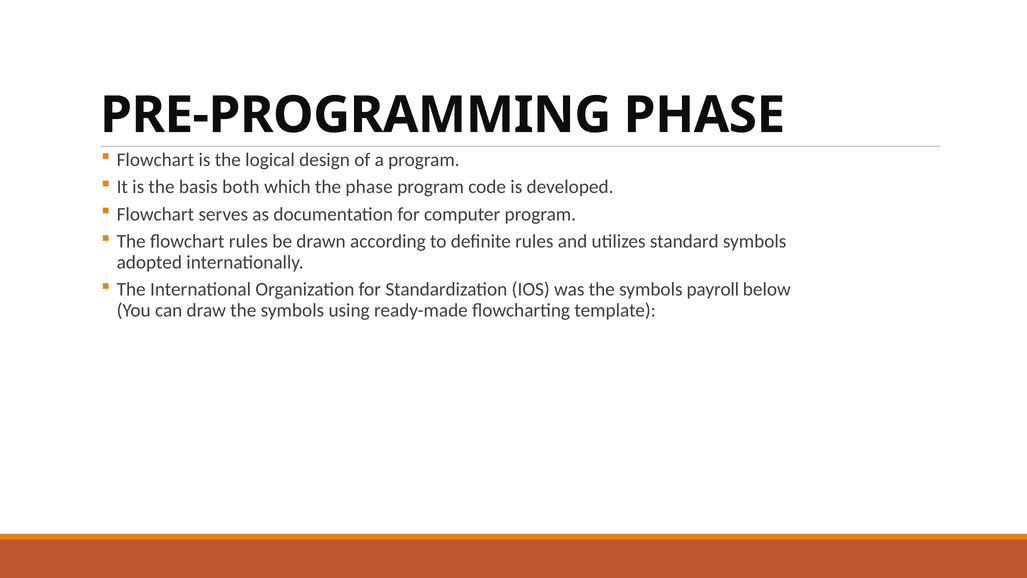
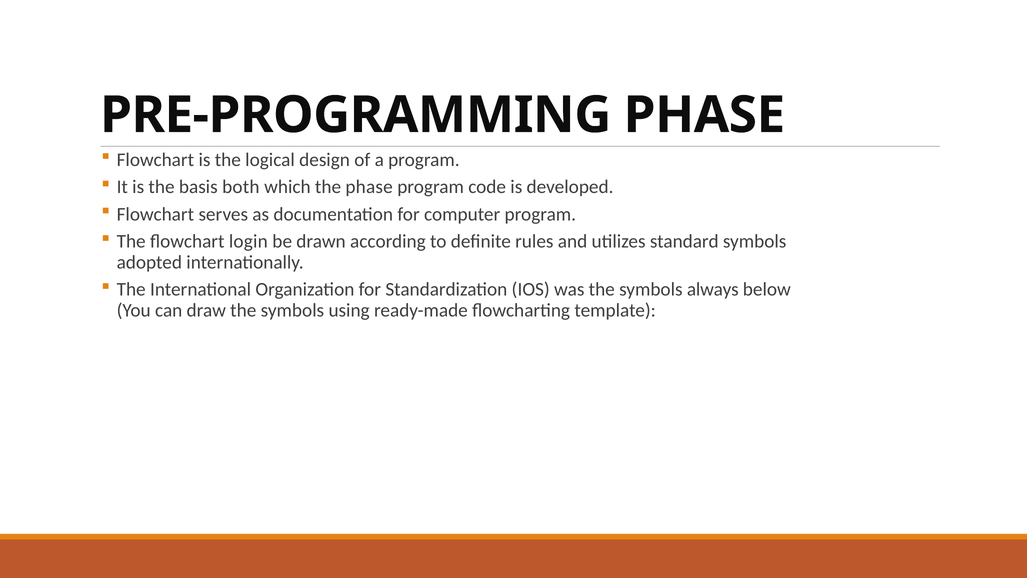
flowchart rules: rules -> login
payroll: payroll -> always
